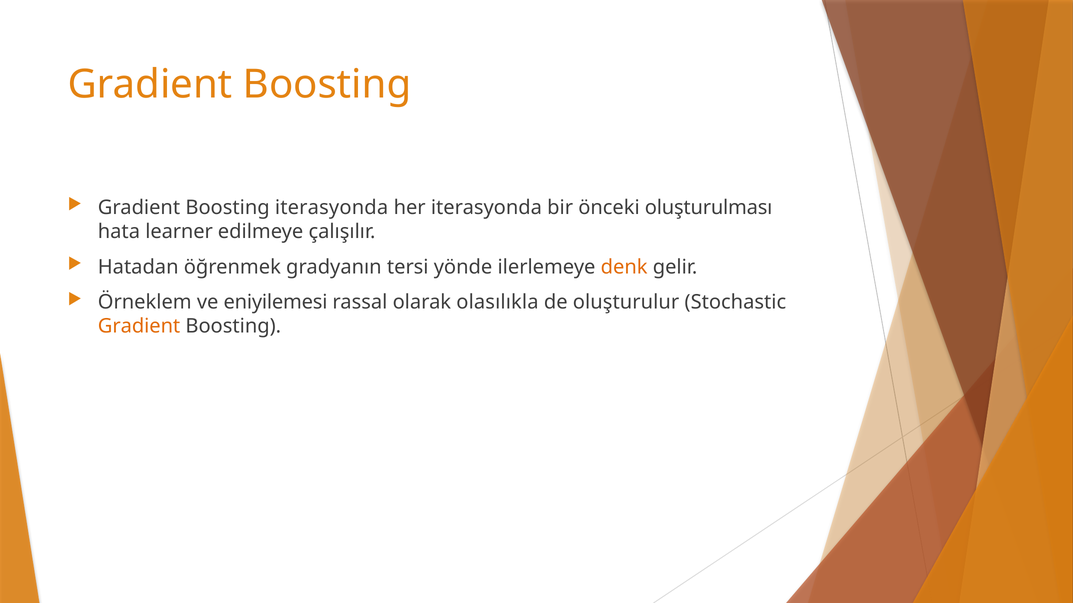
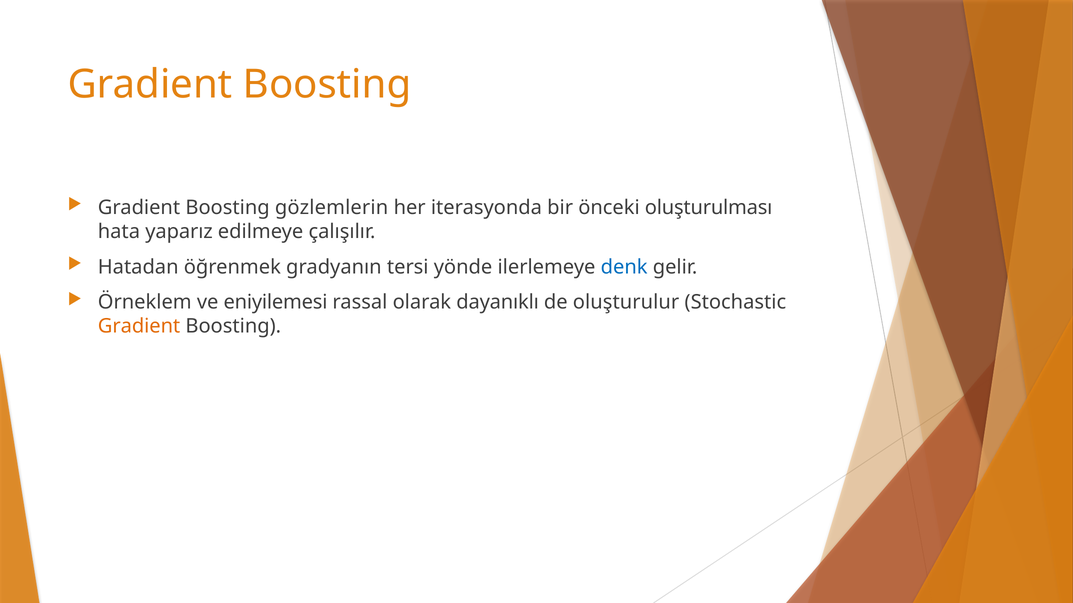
Boosting iterasyonda: iterasyonda -> gözlemlerin
learner: learner -> yaparız
denk colour: orange -> blue
olasılıkla: olasılıkla -> dayanıklı
